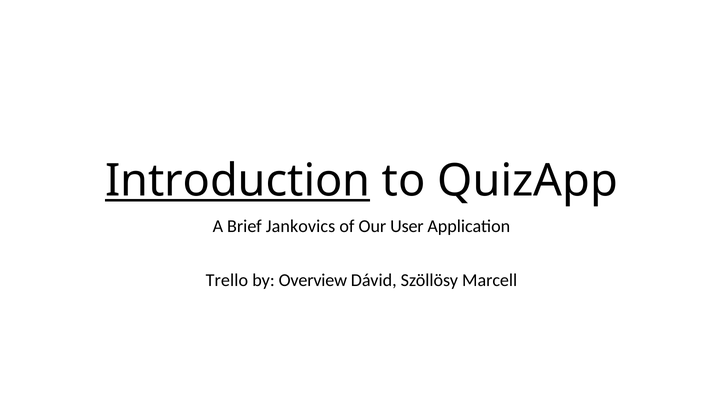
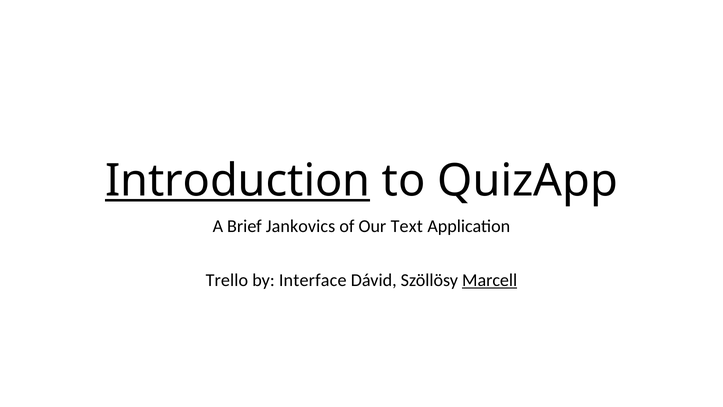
User: User -> Text
Overview: Overview -> Interface
Marcell underline: none -> present
